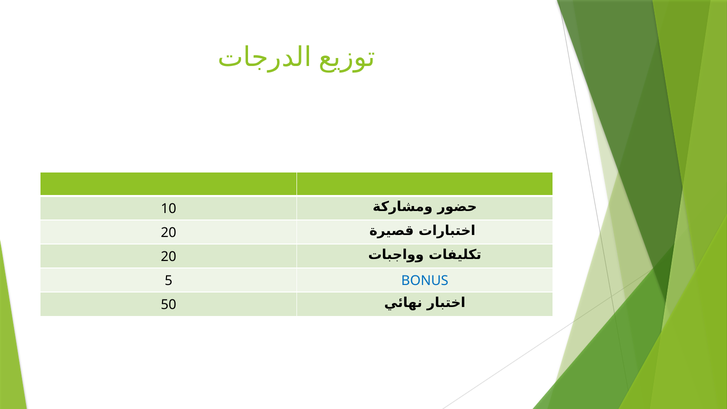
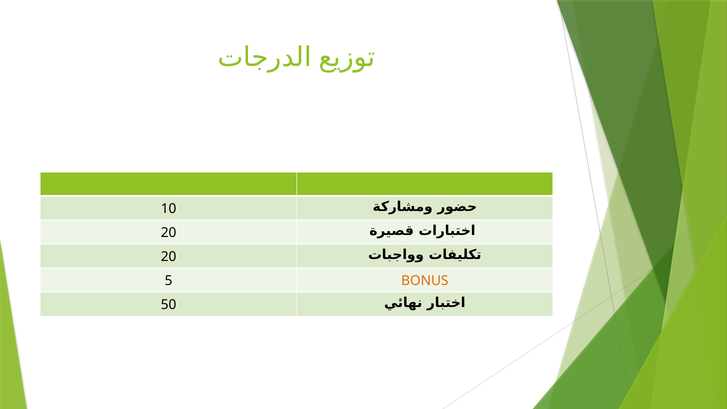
BONUS colour: blue -> orange
